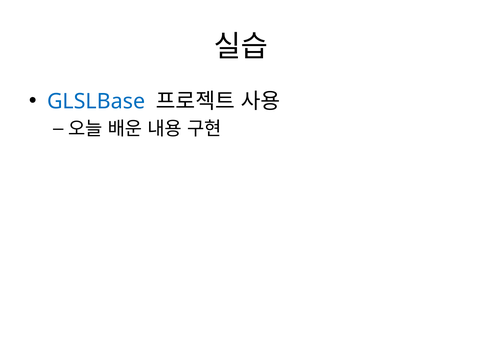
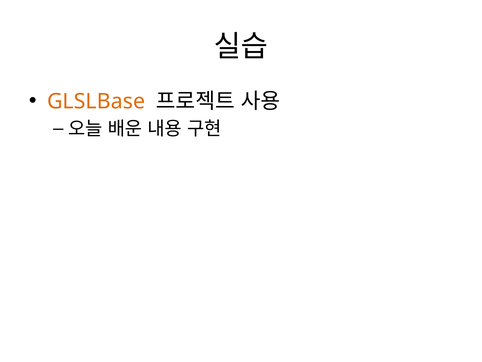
GLSLBase colour: blue -> orange
